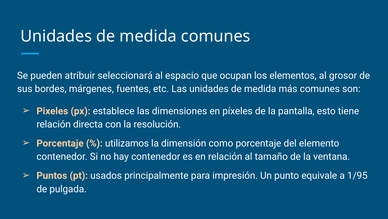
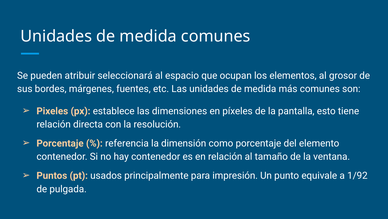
utilizamos: utilizamos -> referencia
1/95: 1/95 -> 1/92
